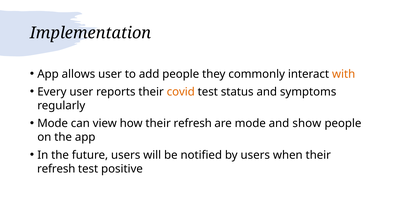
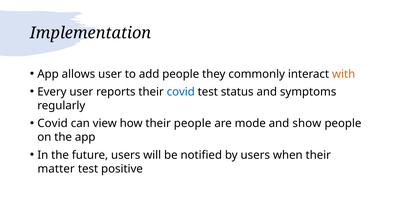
covid at (181, 92) colour: orange -> blue
Mode at (53, 123): Mode -> Covid
how their refresh: refresh -> people
refresh at (56, 169): refresh -> matter
